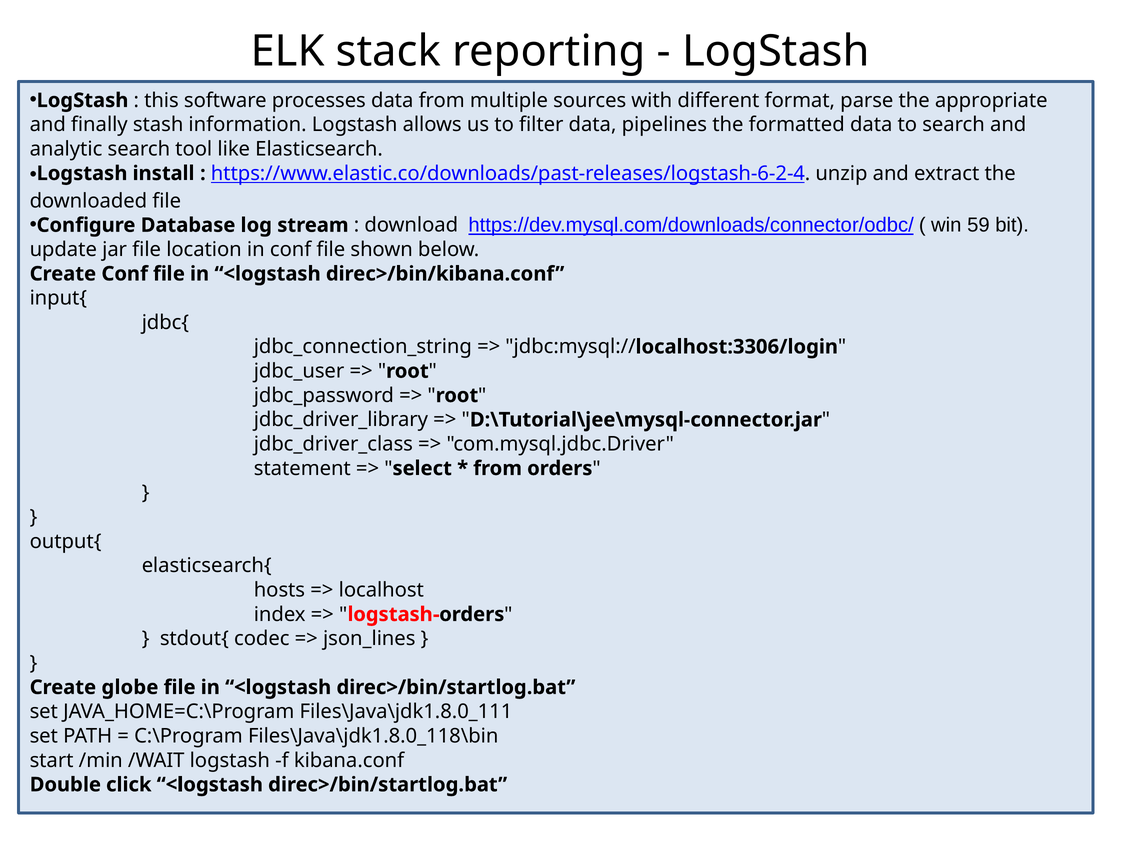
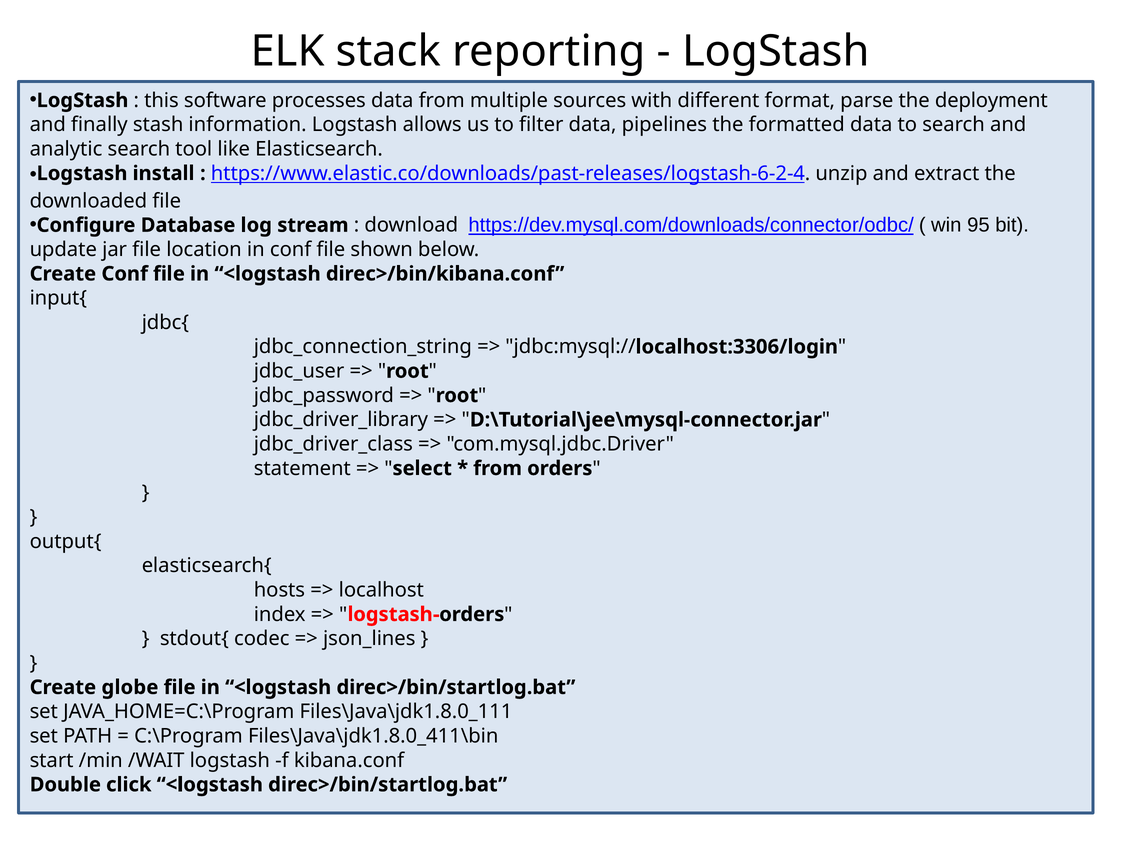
appropriate: appropriate -> deployment
59: 59 -> 95
Files\Java\jdk1.8.0_118\bin: Files\Java\jdk1.8.0_118\bin -> Files\Java\jdk1.8.0_411\bin
